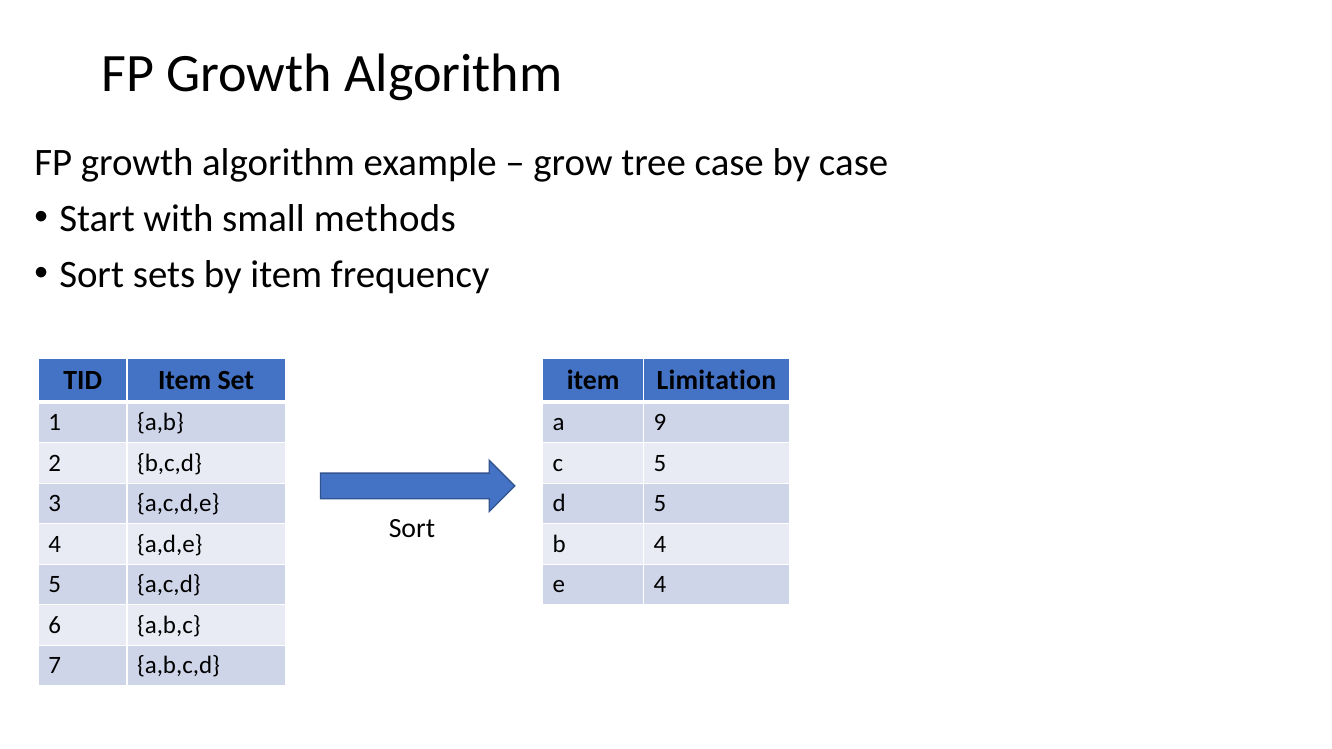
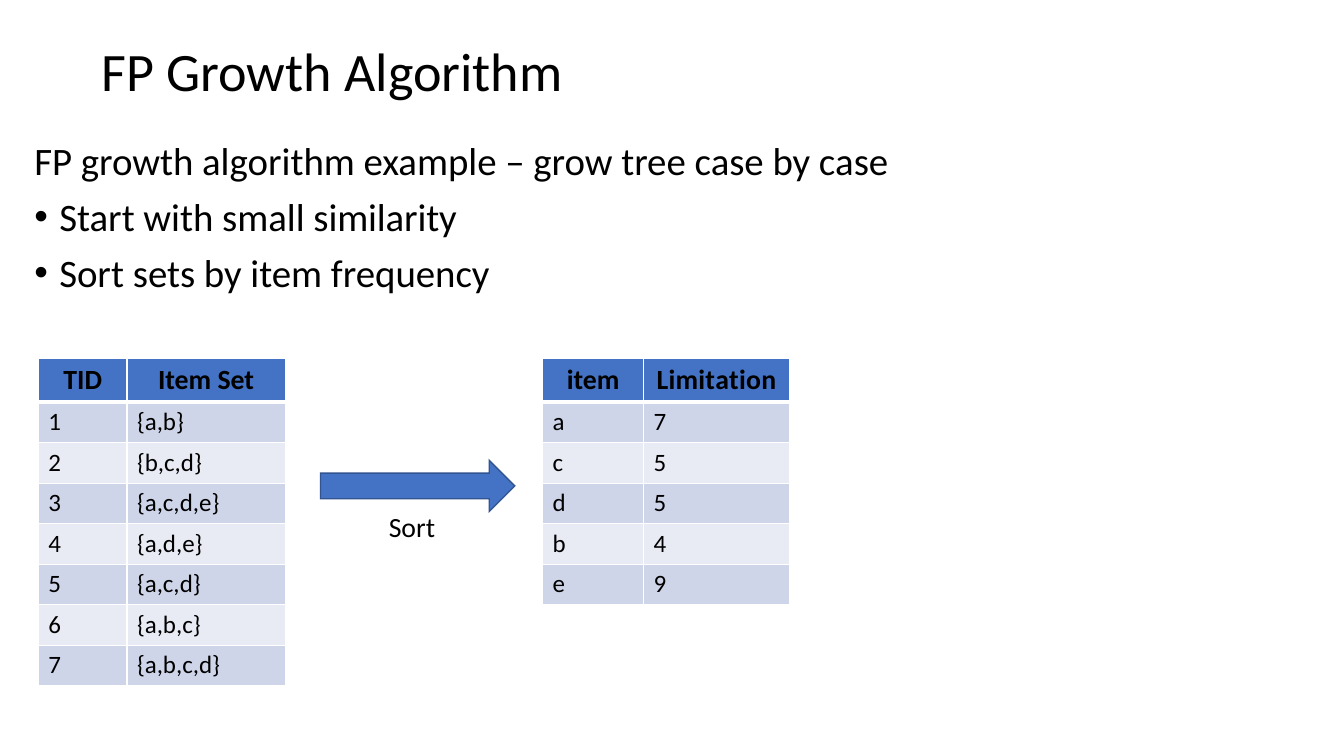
methods: methods -> similarity
a 9: 9 -> 7
e 4: 4 -> 9
